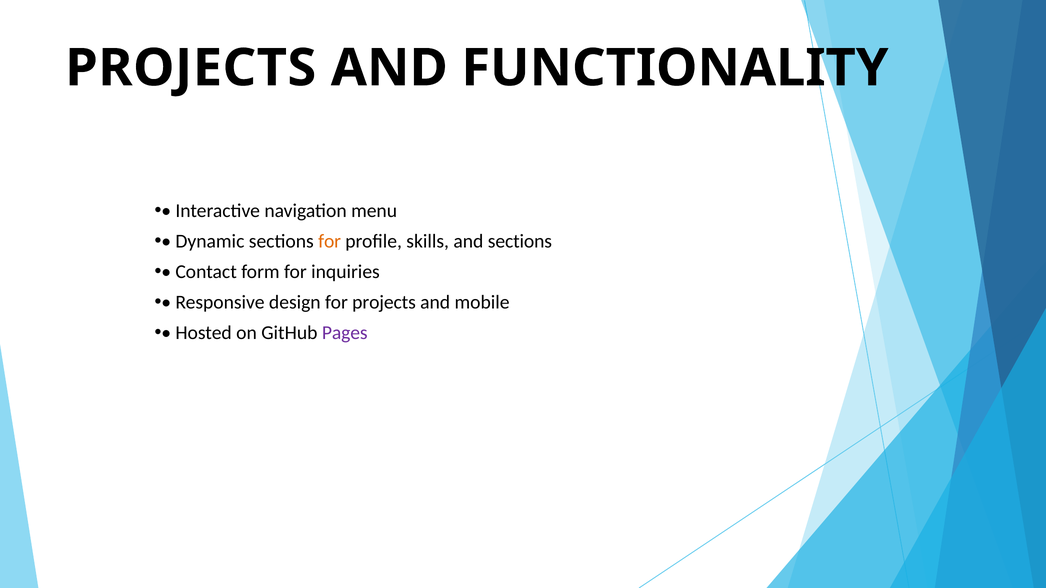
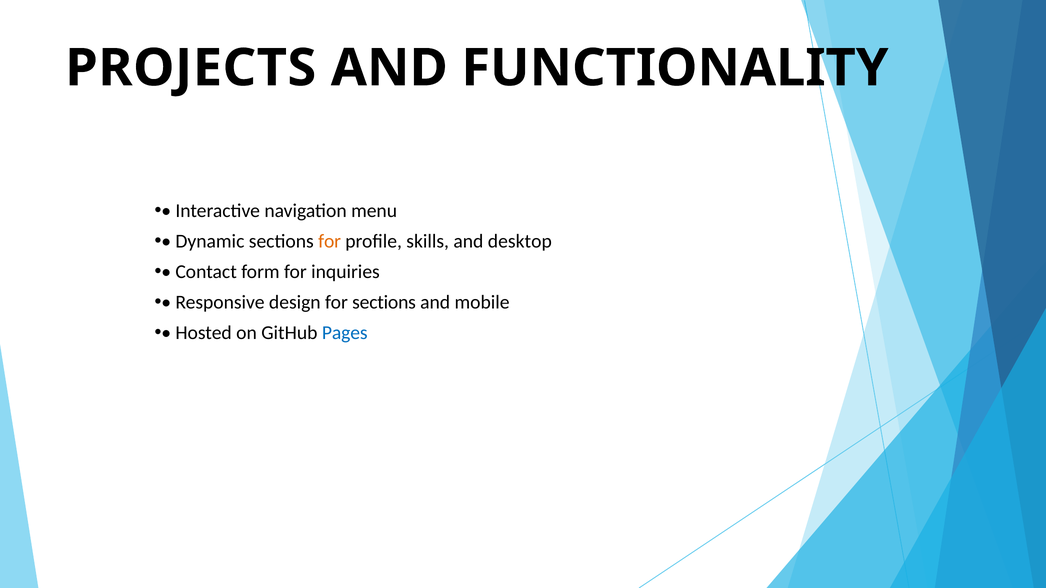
and sections: sections -> desktop
for projects: projects -> sections
Pages colour: purple -> blue
